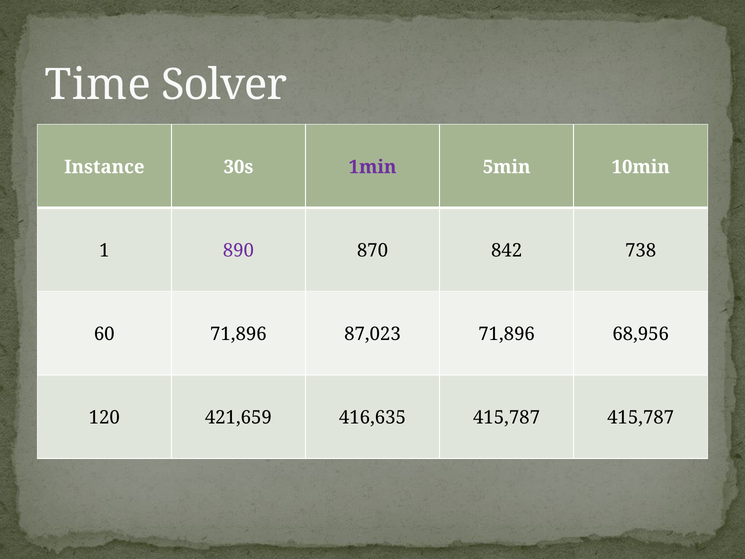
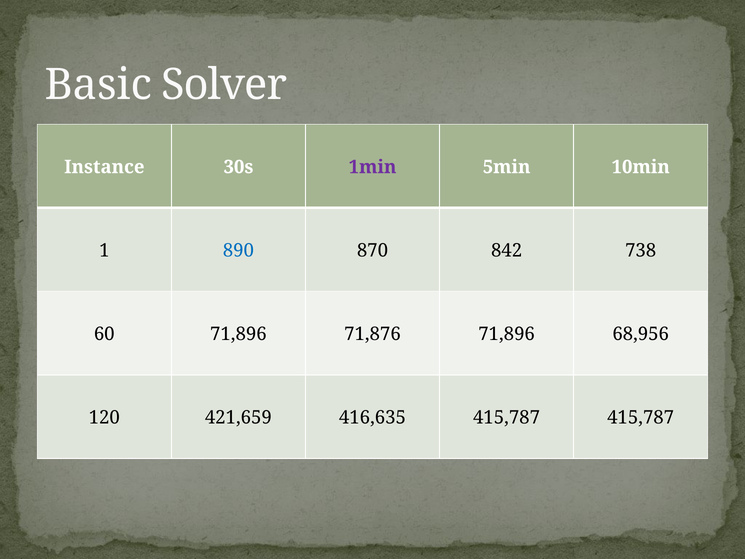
Time: Time -> Basic
890 colour: purple -> blue
87,023: 87,023 -> 71,876
